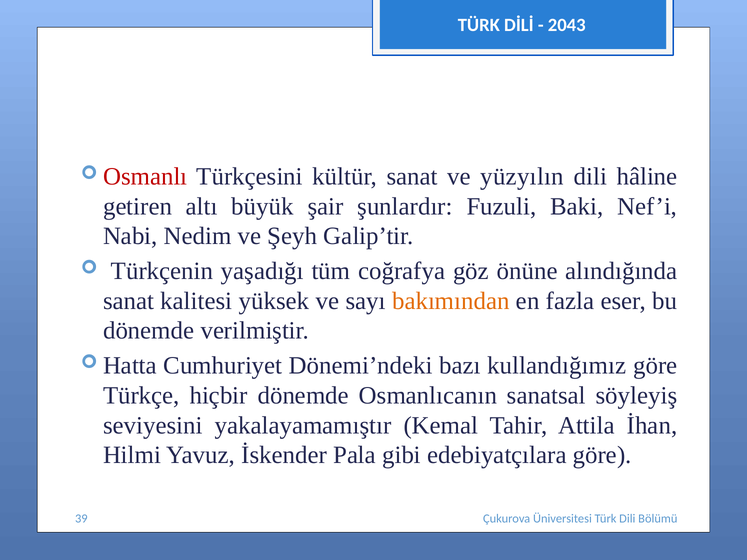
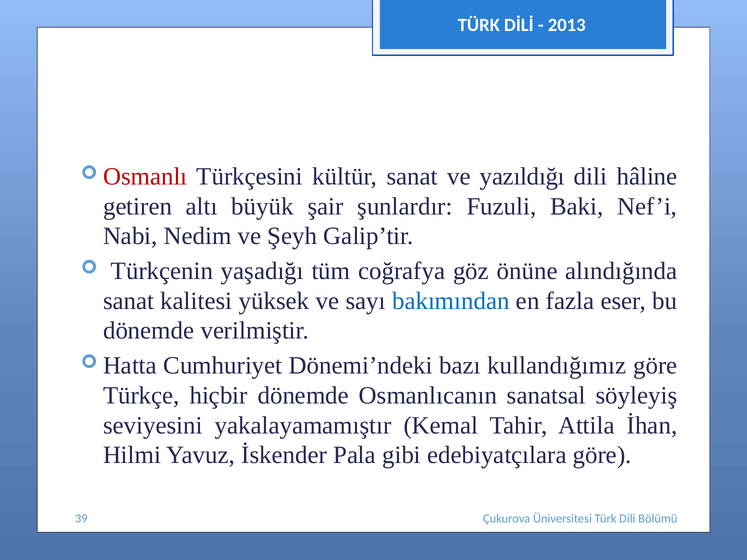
2043: 2043 -> 2013
yüzyılın: yüzyılın -> yazıldığı
bakımından colour: orange -> blue
